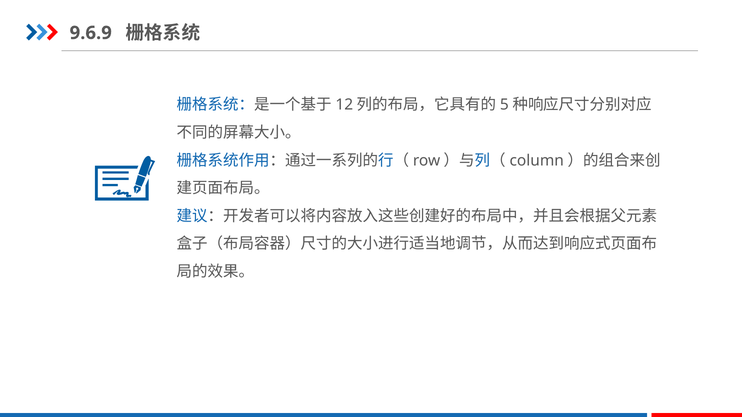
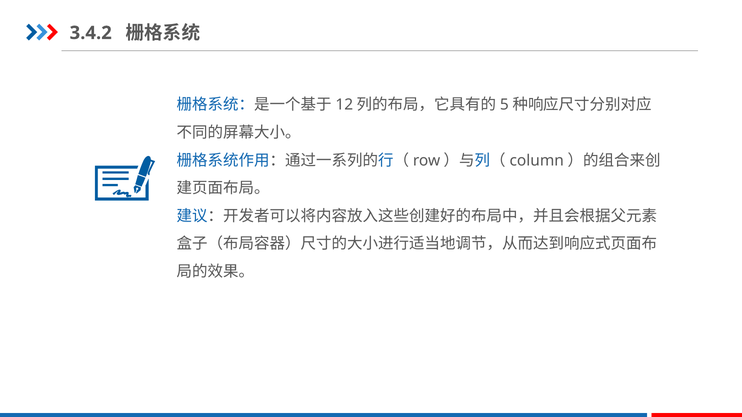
9.6.9: 9.6.9 -> 3.4.2
